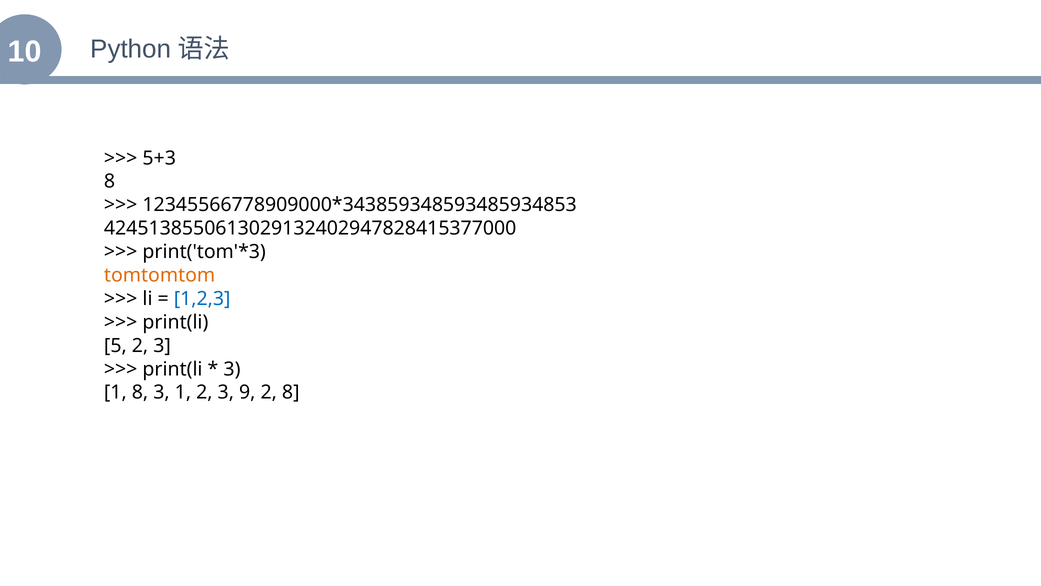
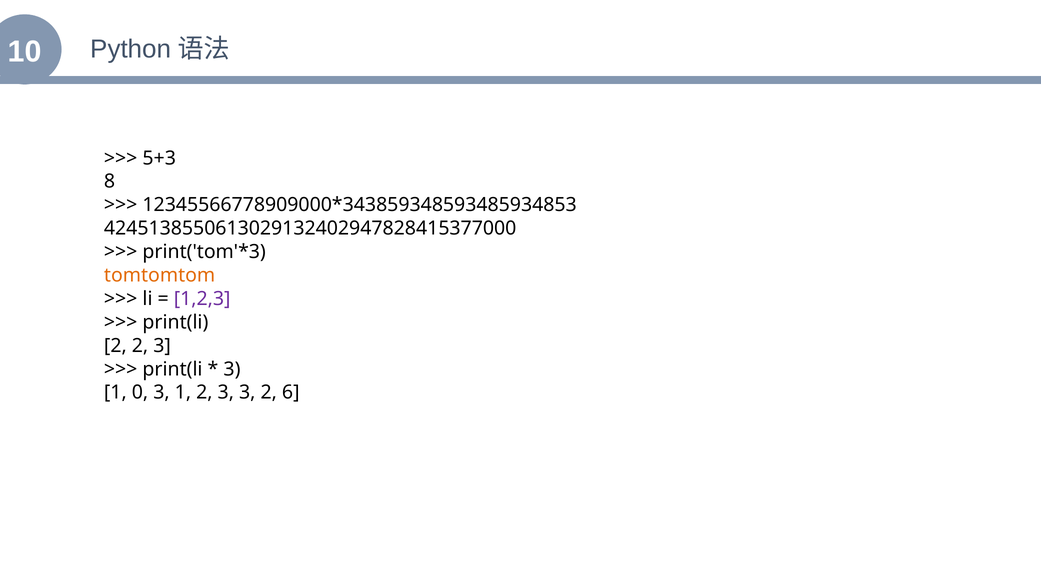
1,2,3 colour: blue -> purple
5 at (115, 345): 5 -> 2
1 8: 8 -> 0
3 9: 9 -> 3
2 8: 8 -> 6
